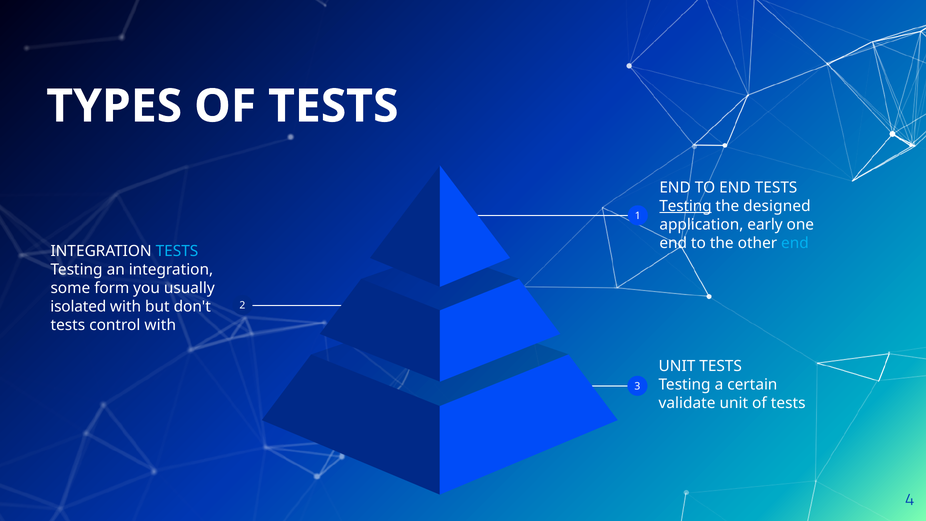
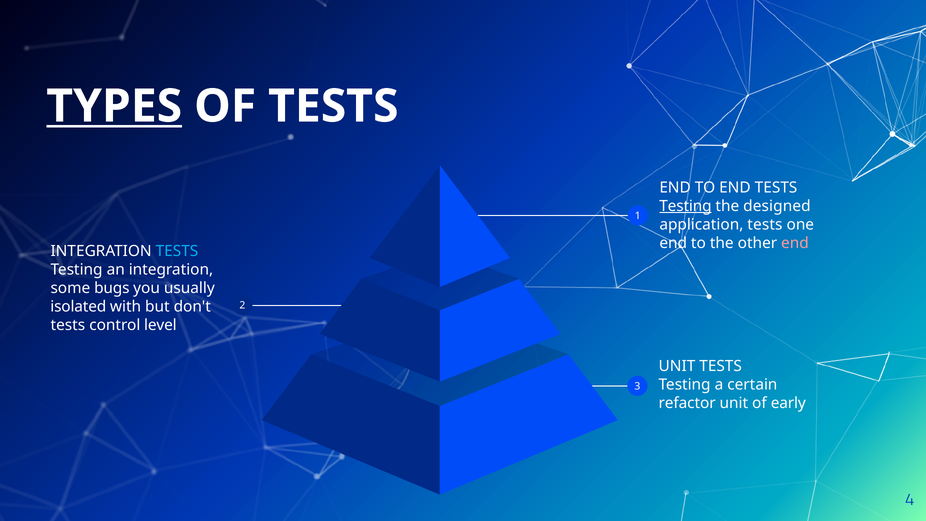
TYPES underline: none -> present
application early: early -> tests
end at (795, 243) colour: light blue -> pink
form: form -> bugs
control with: with -> level
validate: validate -> refactor
unit of tests: tests -> early
